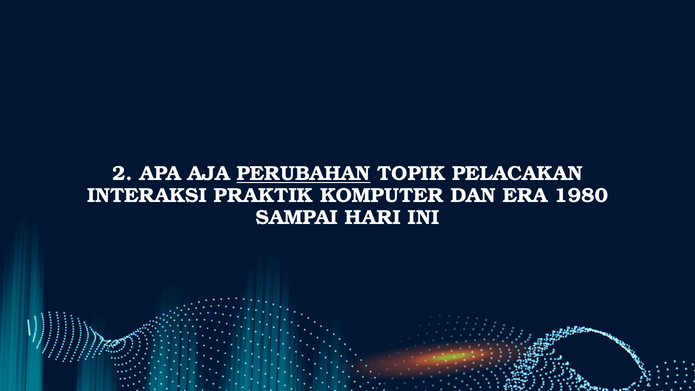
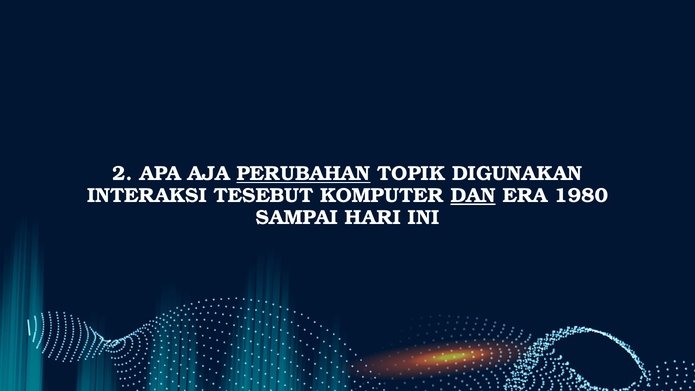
PELACAKAN: PELACAKAN -> DIGUNAKAN
PRAKTIK: PRAKTIK -> TESEBUT
DAN underline: none -> present
